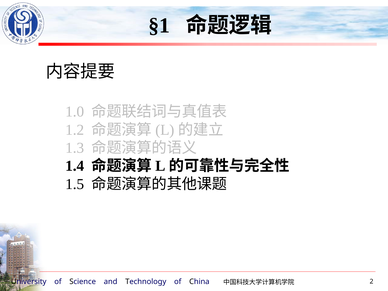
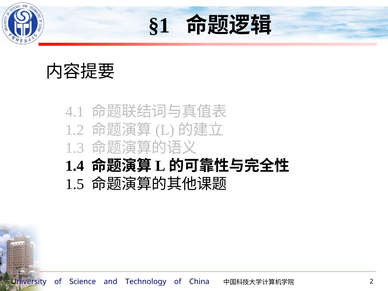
1.0: 1.0 -> 4.1
